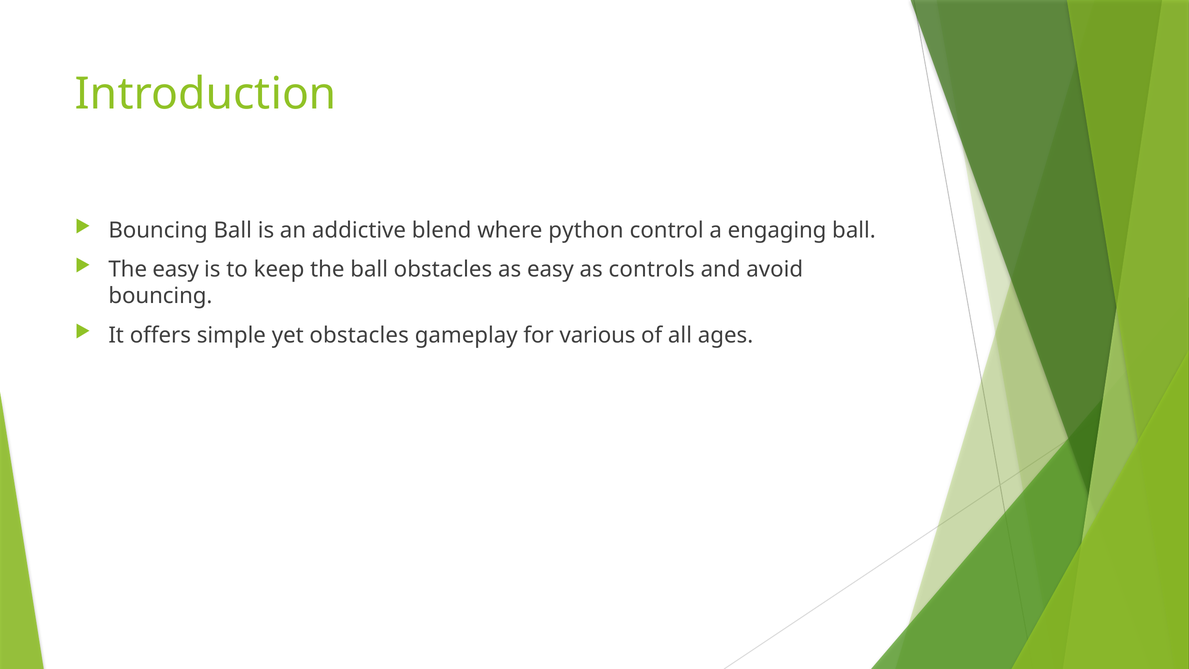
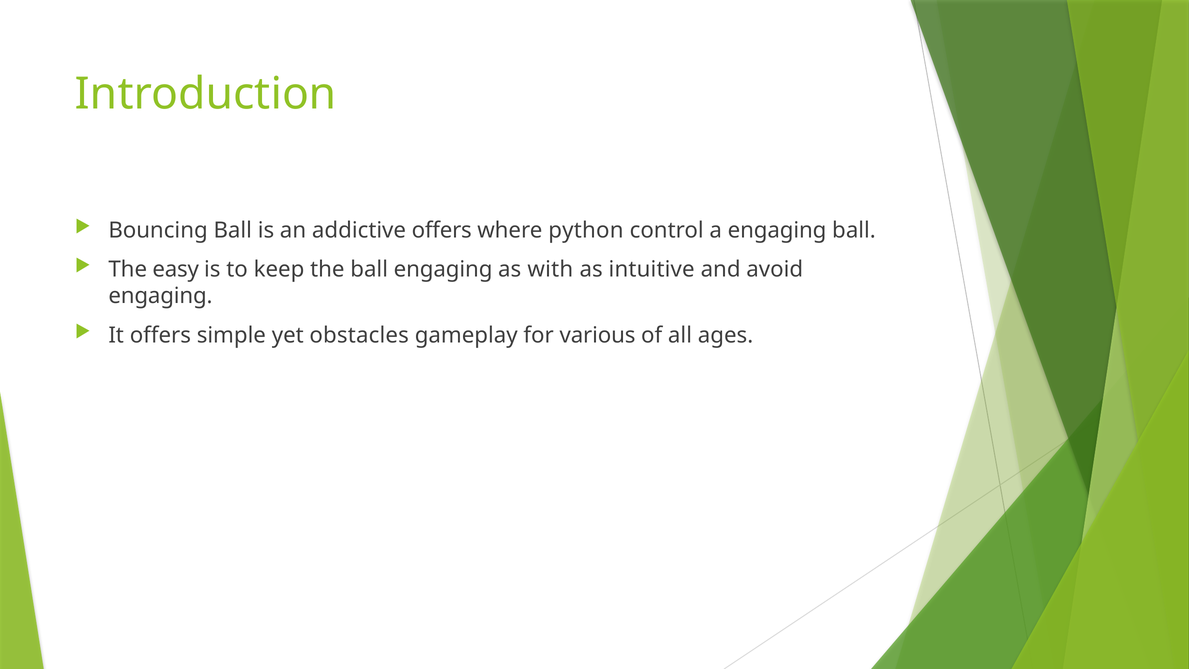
addictive blend: blend -> offers
ball obstacles: obstacles -> engaging
as easy: easy -> with
controls: controls -> intuitive
bouncing at (160, 296): bouncing -> engaging
